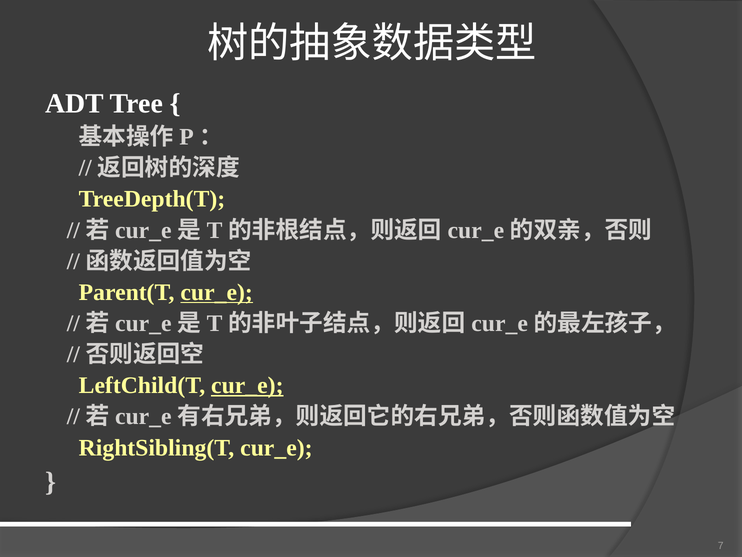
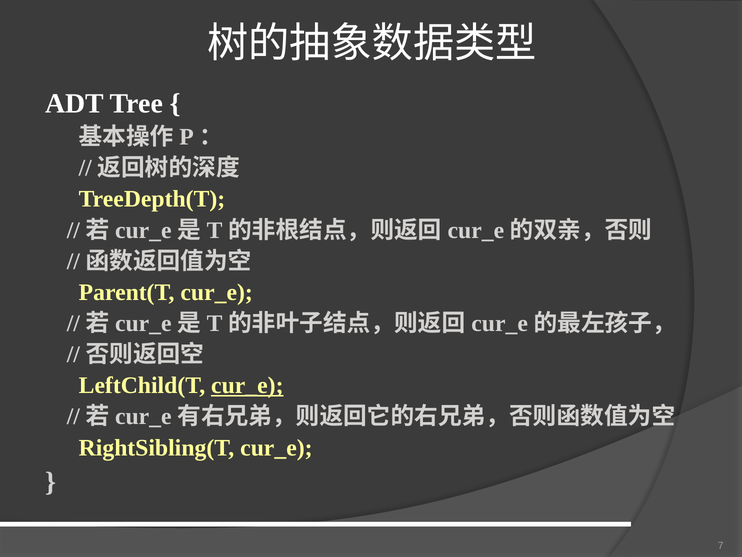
cur_e at (217, 292) underline: present -> none
